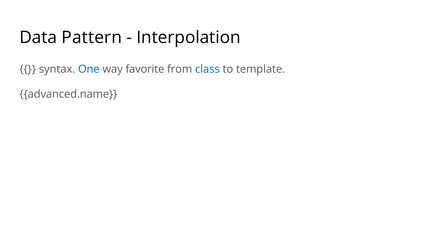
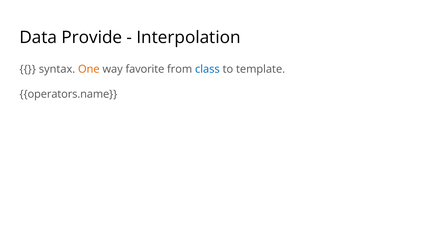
Pattern: Pattern -> Provide
One colour: blue -> orange
advanced.name: advanced.name -> operators.name
